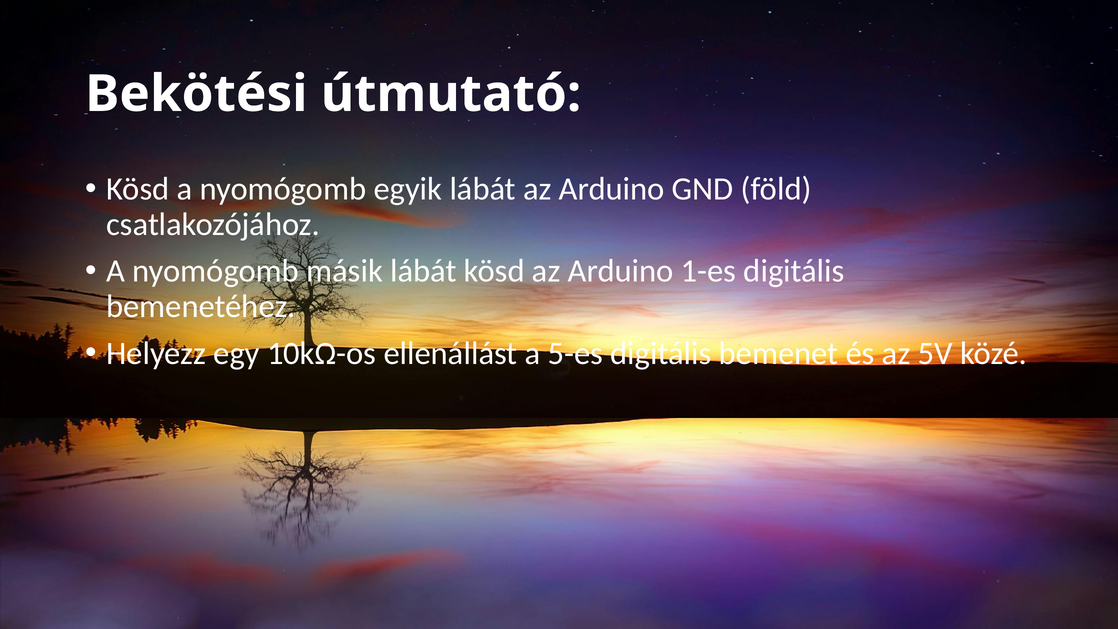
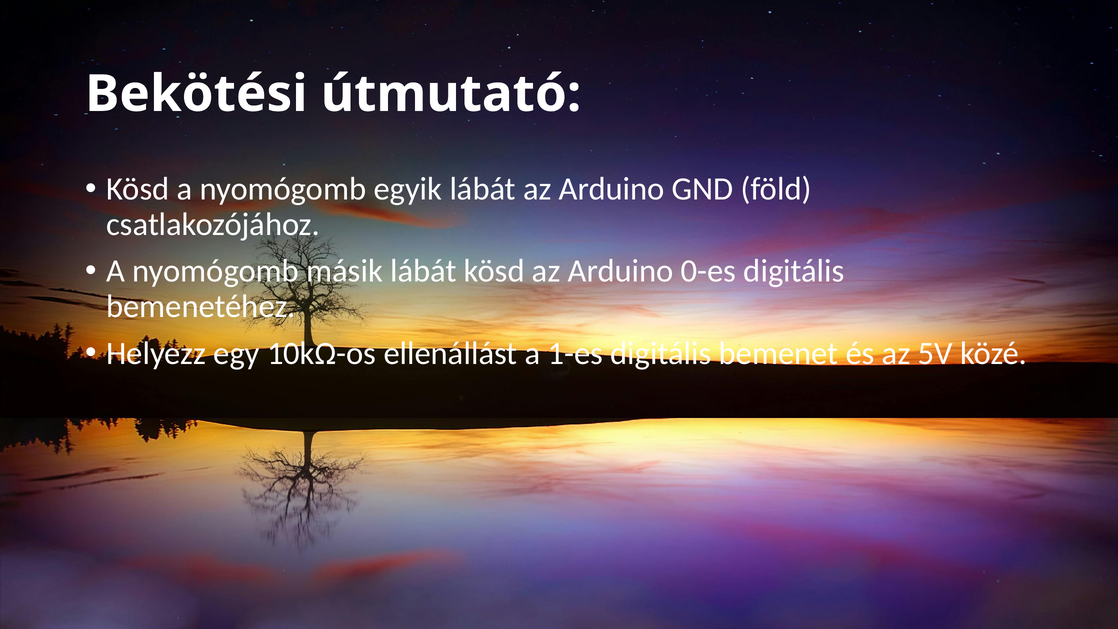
1-es: 1-es -> 0-es
5-es: 5-es -> 1-es
